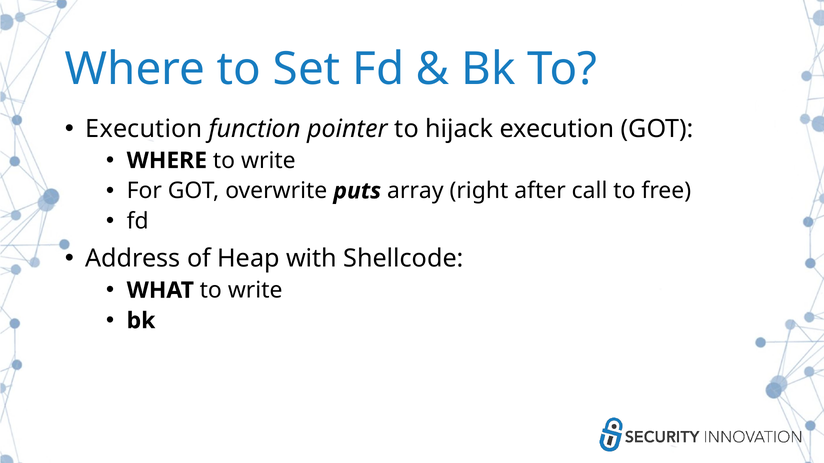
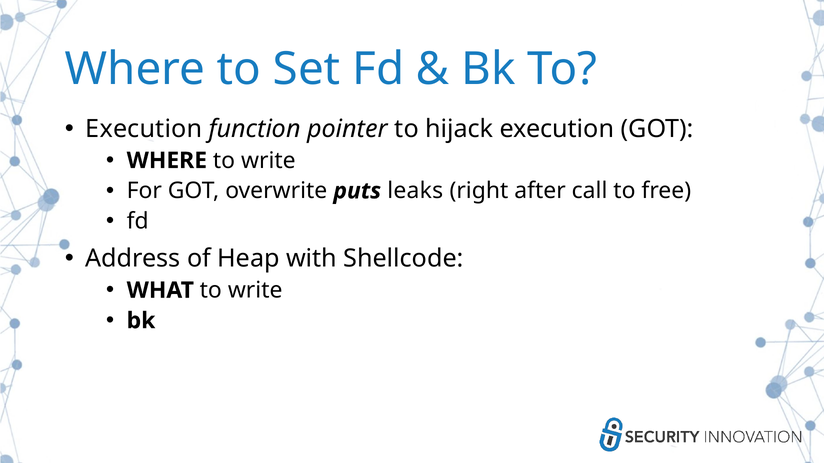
array: array -> leaks
